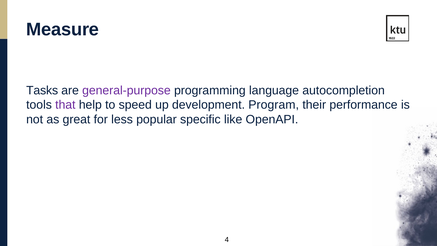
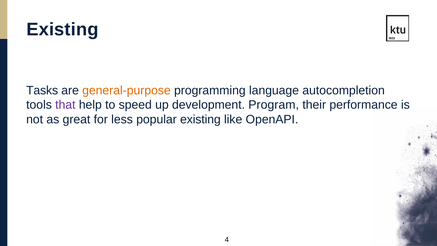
Measure at (63, 30): Measure -> Existing
general-purpose colour: purple -> orange
popular specific: specific -> existing
